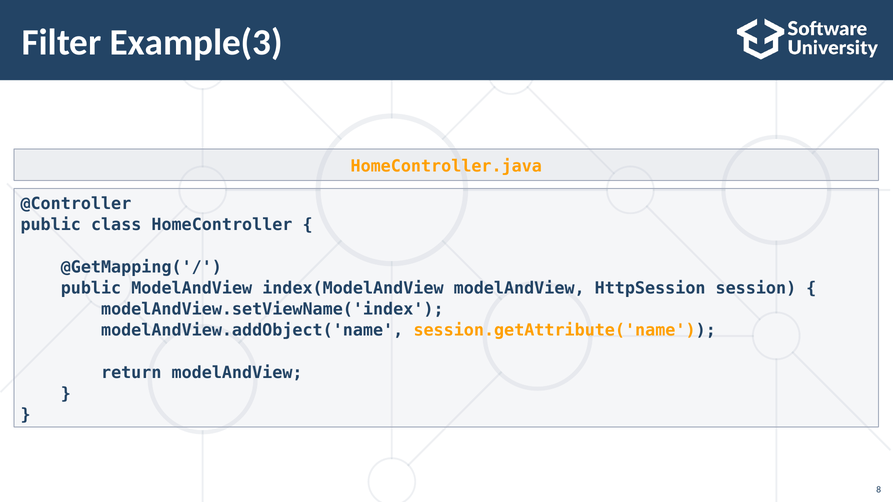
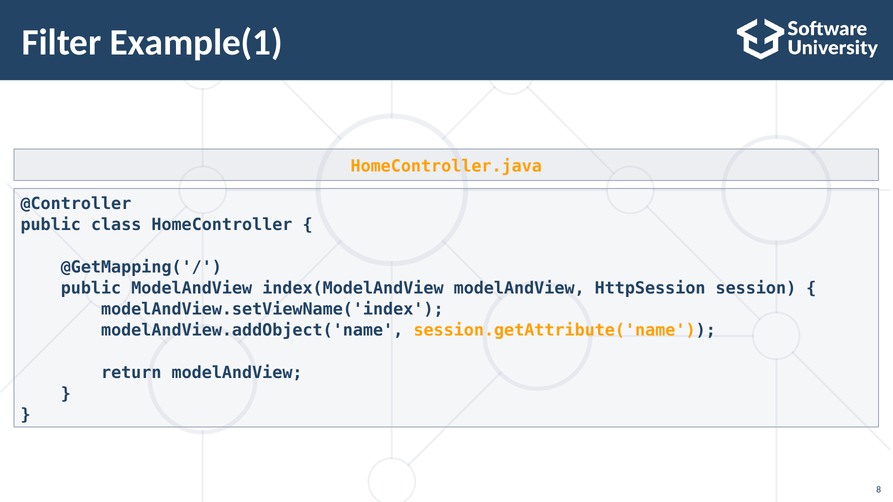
Example(3: Example(3 -> Example(1
